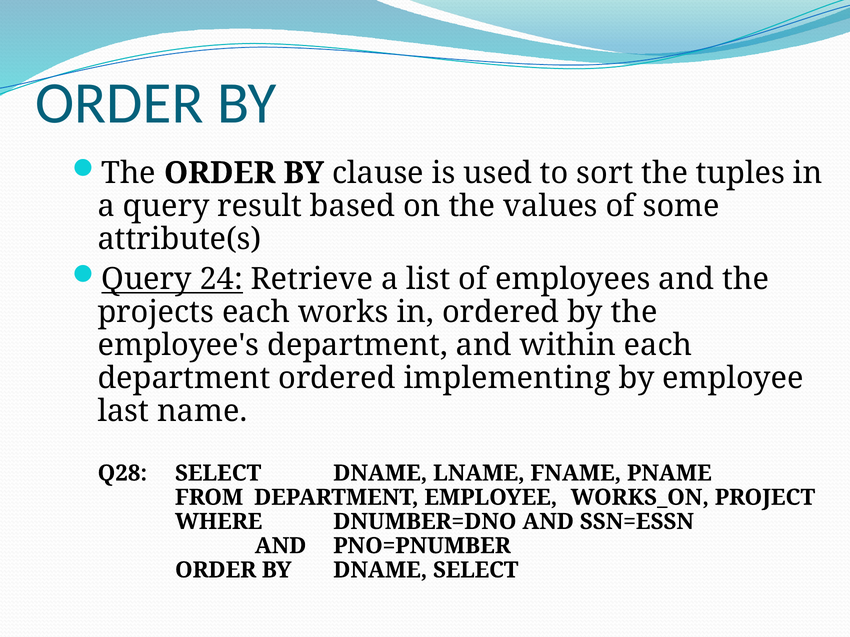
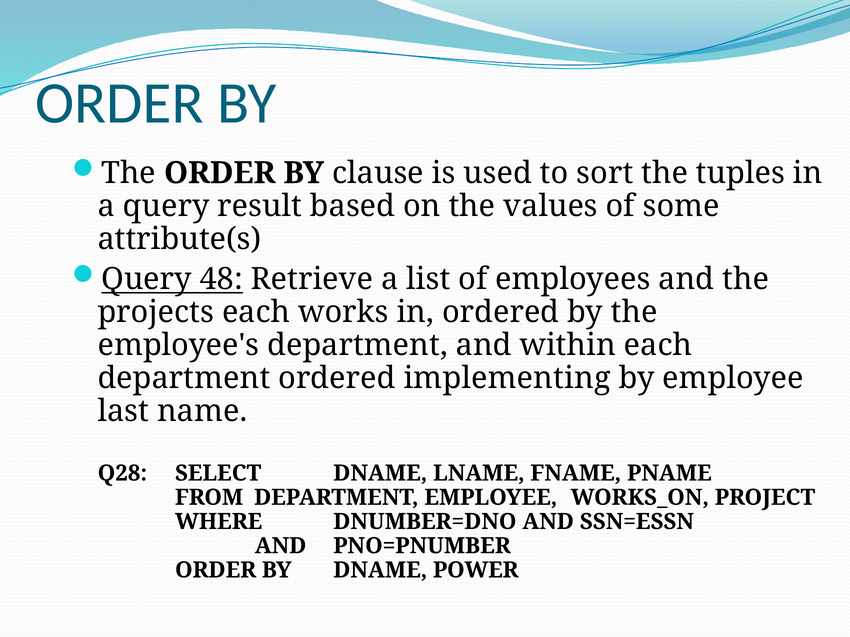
24: 24 -> 48
DNAME SELECT: SELECT -> POWER
